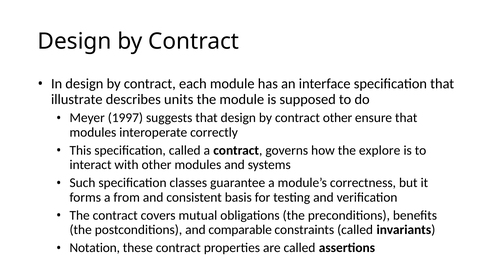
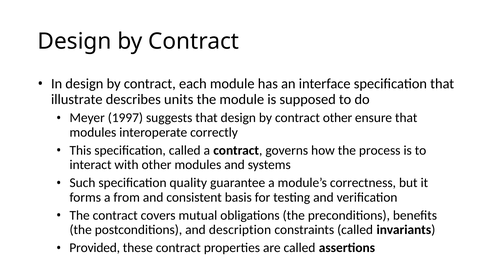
explore: explore -> process
classes: classes -> quality
comparable: comparable -> description
Notation: Notation -> Provided
